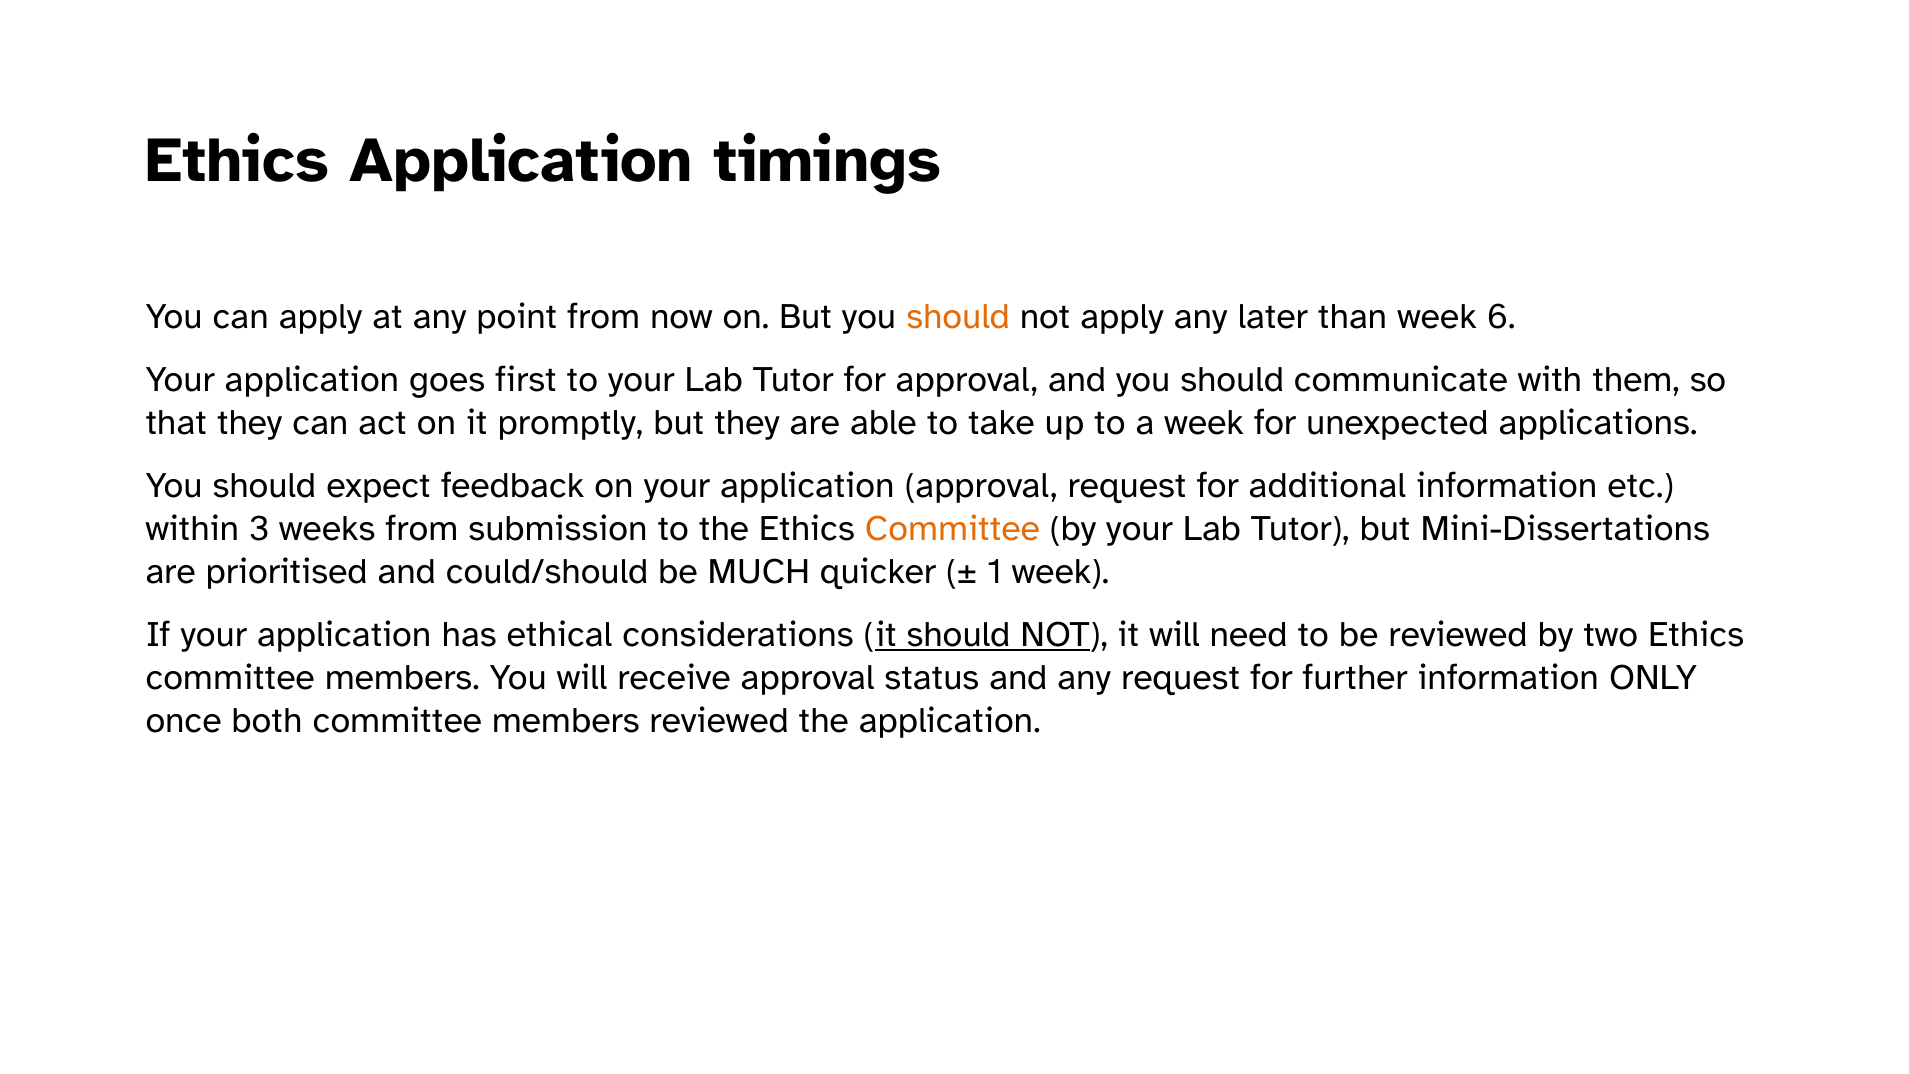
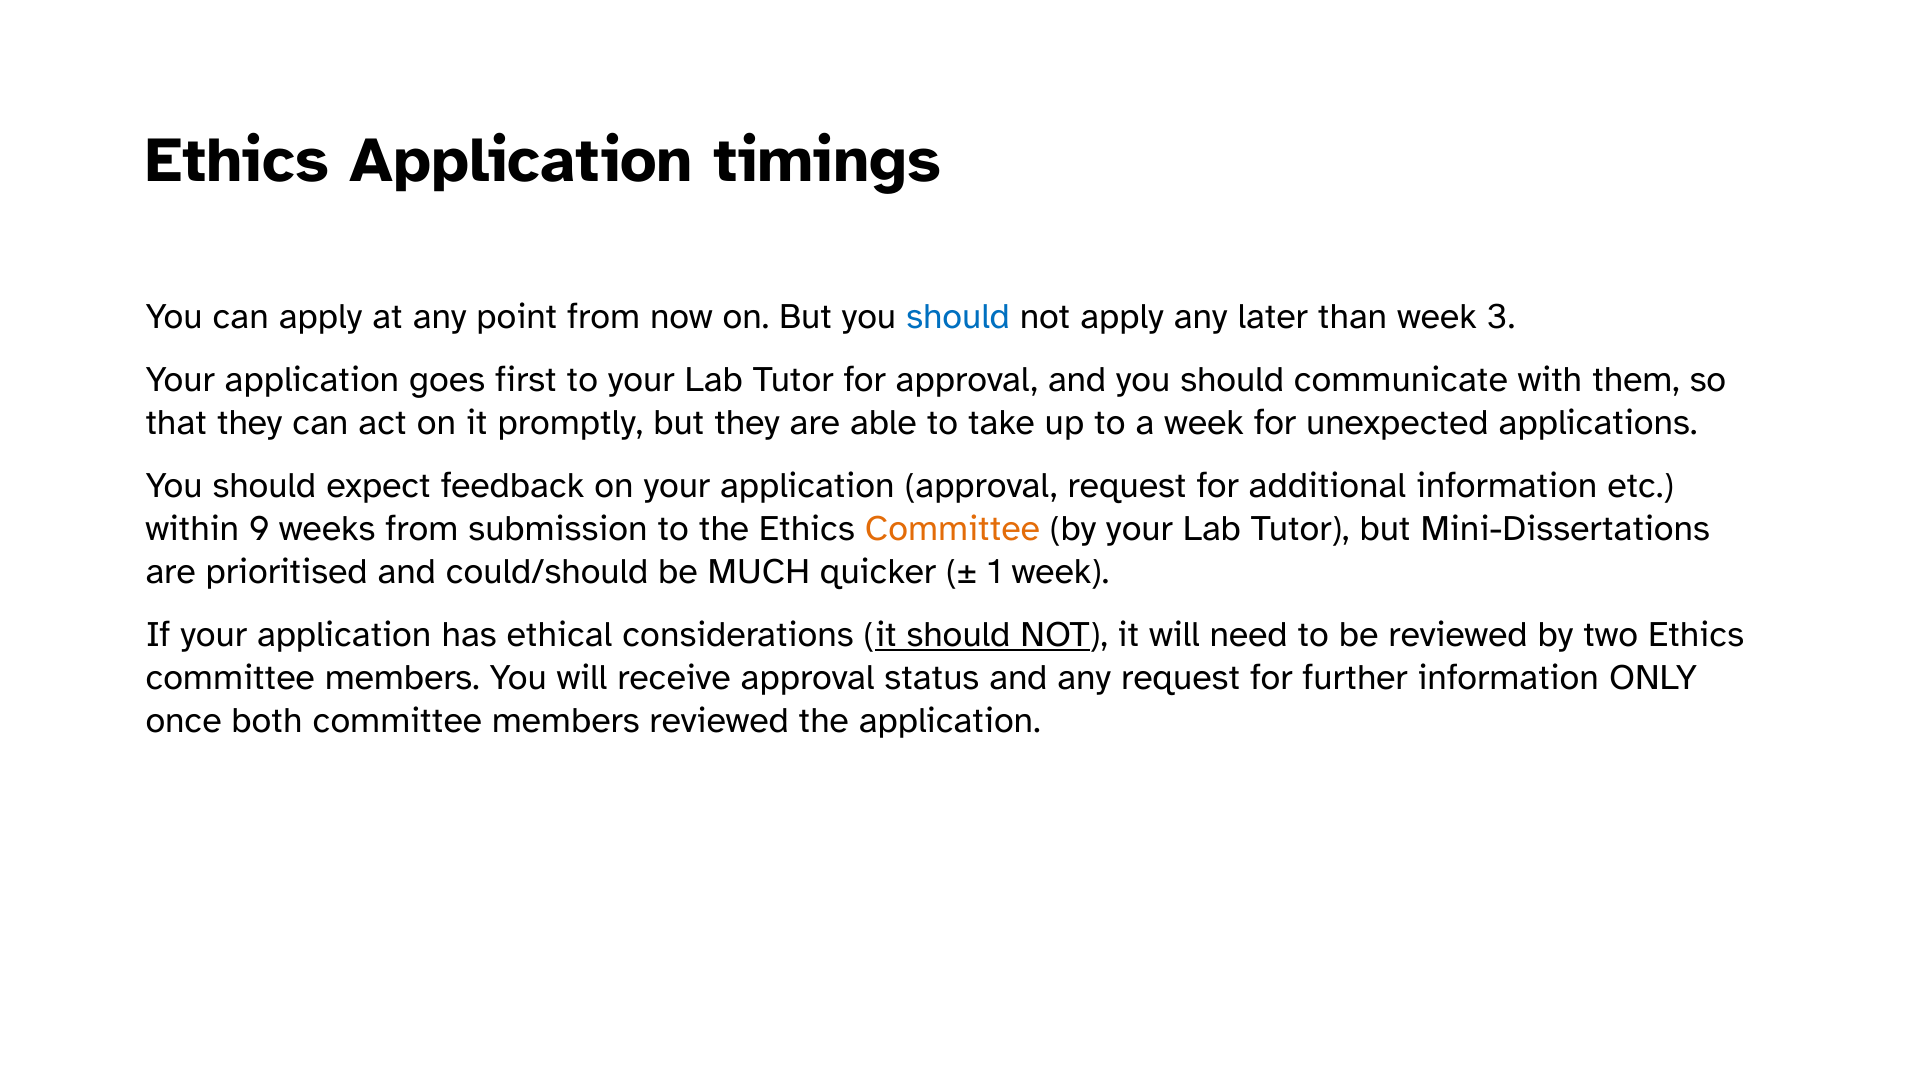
should at (958, 317) colour: orange -> blue
6: 6 -> 3
3: 3 -> 9
